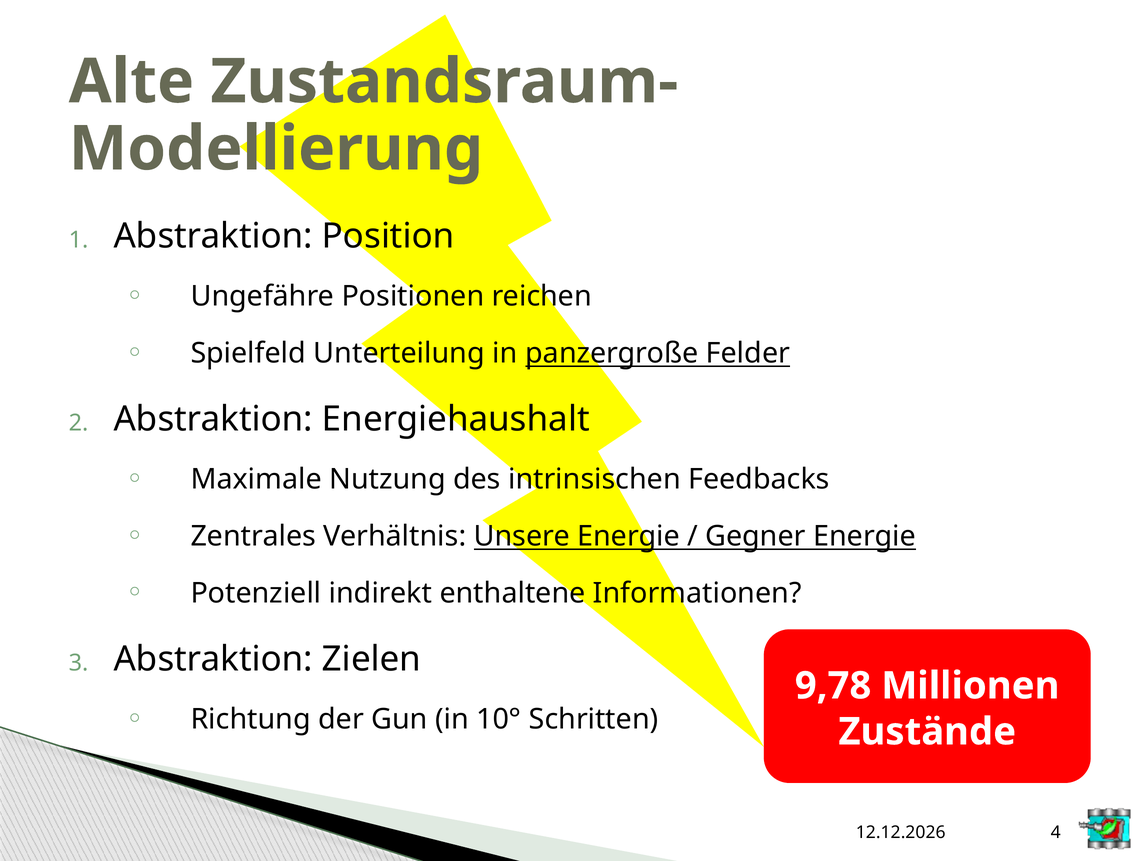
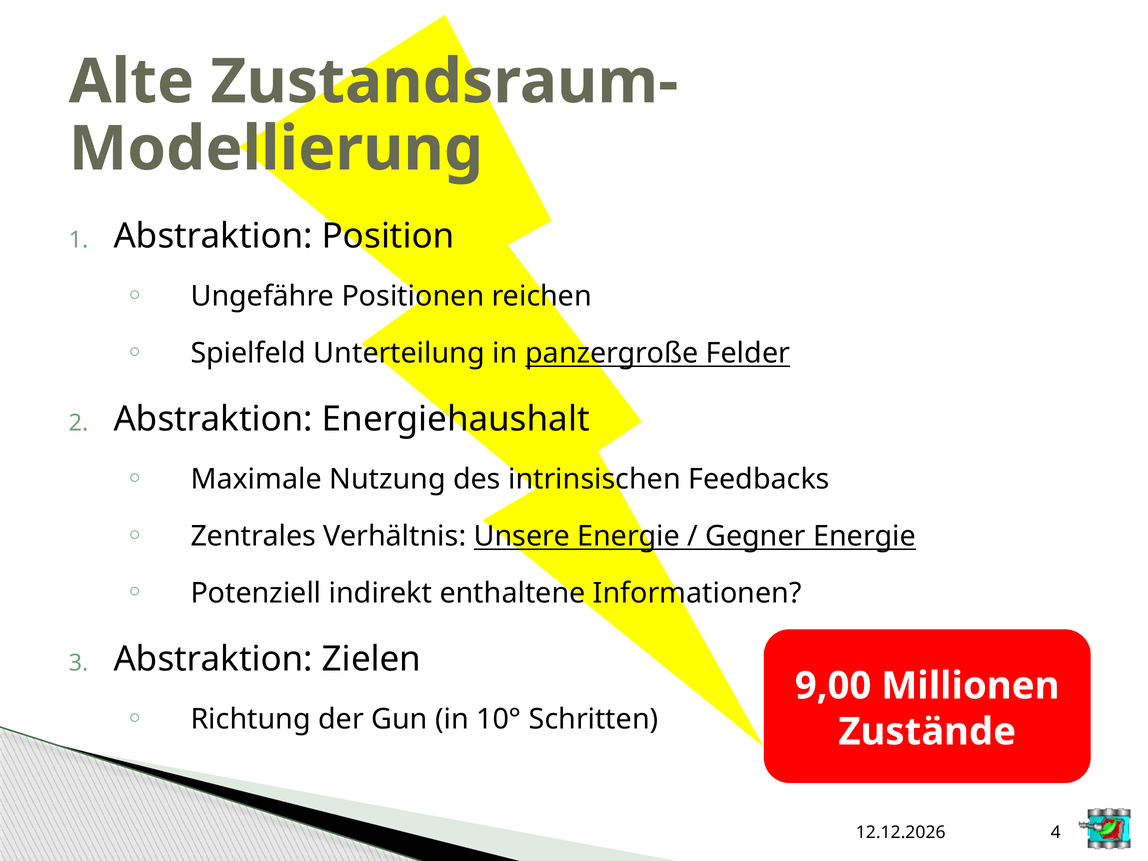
9,78: 9,78 -> 9,00
